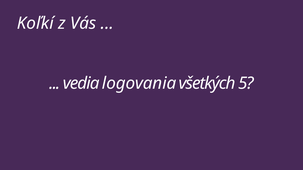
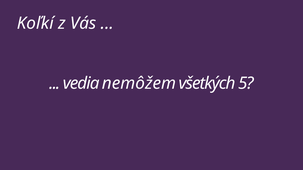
logovania: logovania -> nemôžem
